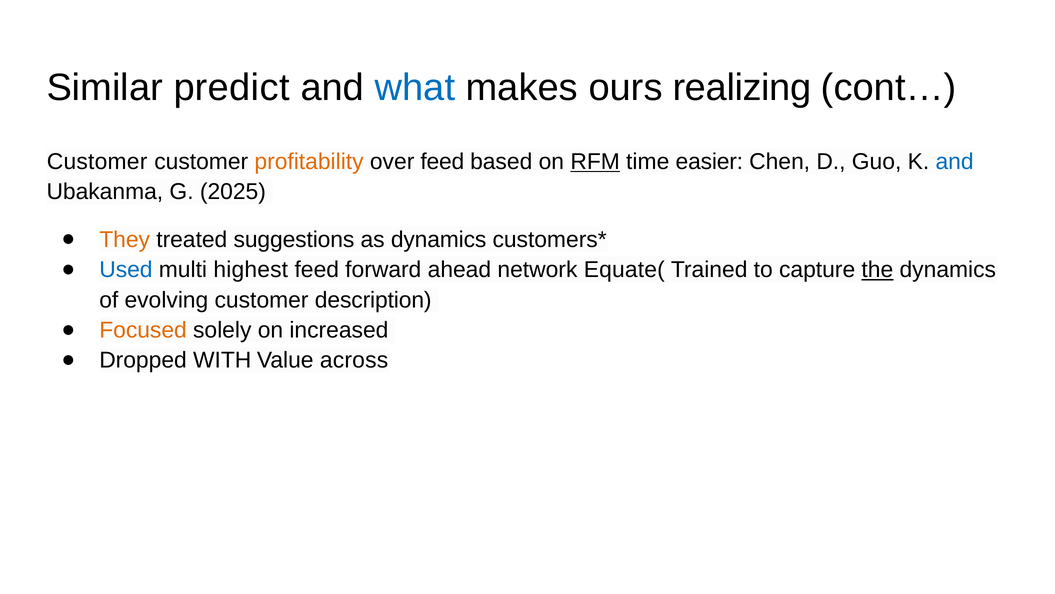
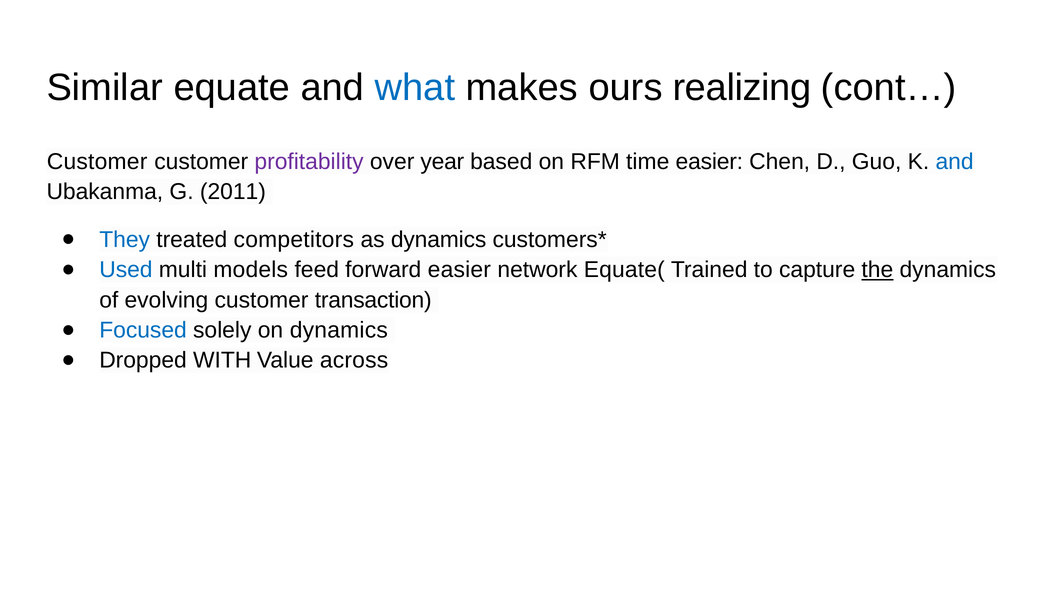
predict: predict -> equate
profitability colour: orange -> purple
over feed: feed -> year
RFM underline: present -> none
2025: 2025 -> 2011
They colour: orange -> blue
suggestions: suggestions -> competitors
highest: highest -> models
forward ahead: ahead -> easier
description: description -> transaction
Focused colour: orange -> blue
on increased: increased -> dynamics
